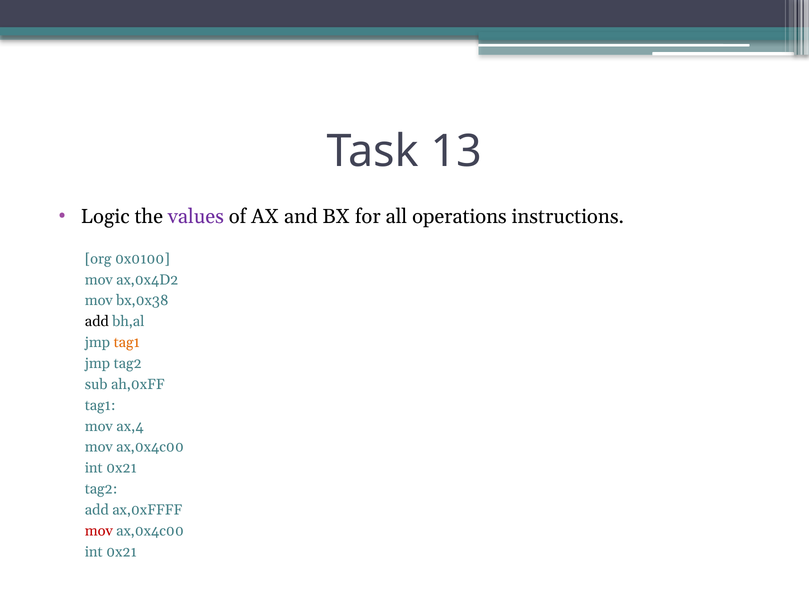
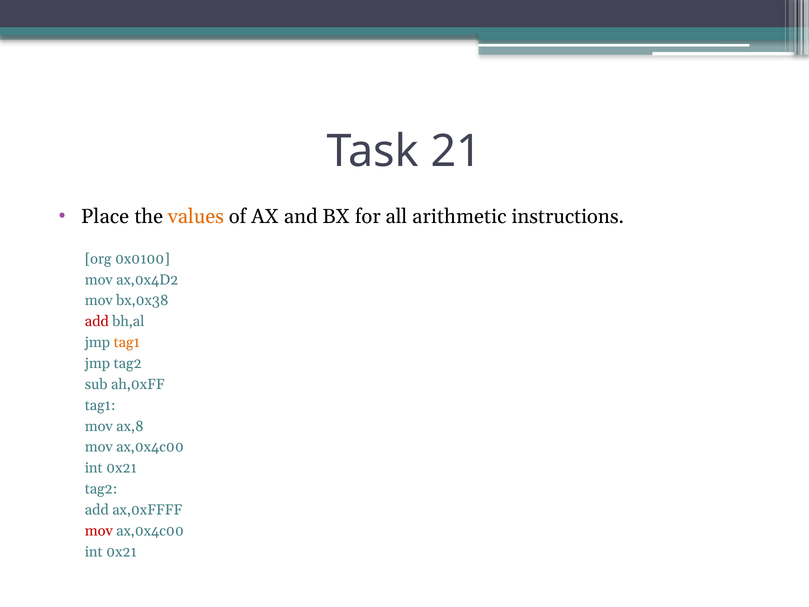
13: 13 -> 21
Logic: Logic -> Place
values colour: purple -> orange
operations: operations -> arithmetic
add at (97, 321) colour: black -> red
ax,4: ax,4 -> ax,8
